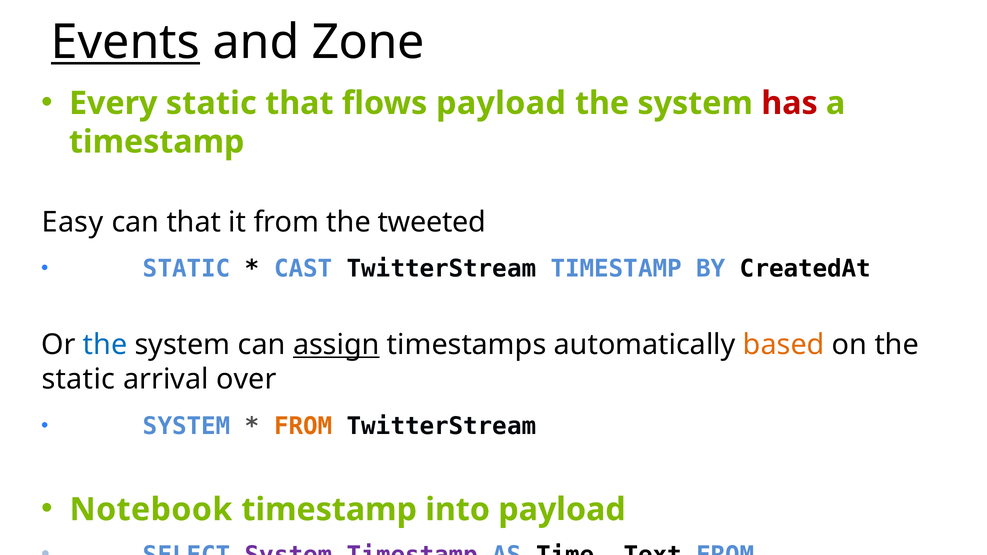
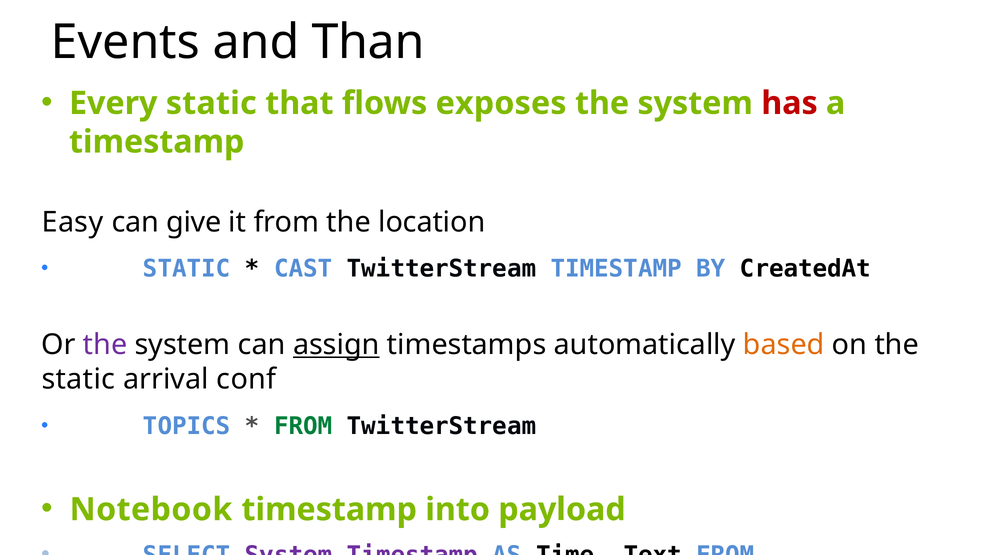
Events underline: present -> none
Zone: Zone -> Than
flows payload: payload -> exposes
can that: that -> give
tweeted: tweeted -> location
the at (105, 345) colour: blue -> purple
over: over -> conf
SYSTEM at (187, 426): SYSTEM -> TOPICS
FROM at (303, 426) colour: orange -> green
